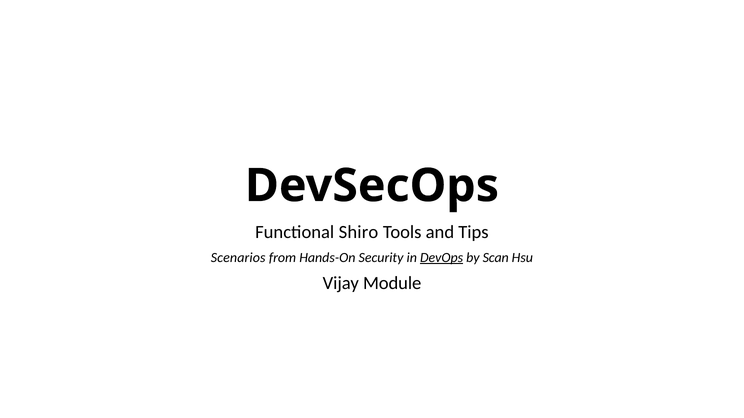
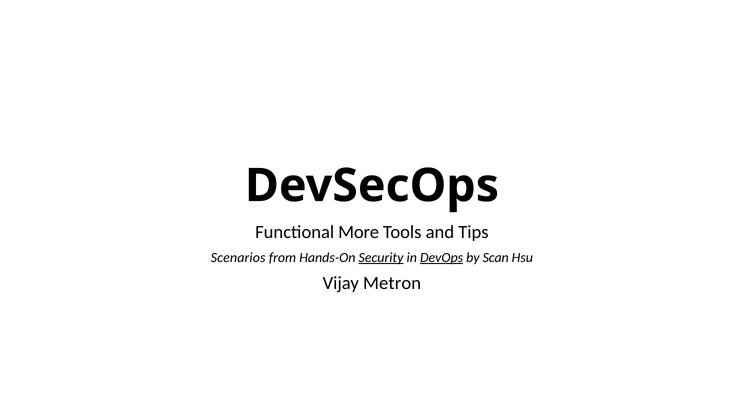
Shiro: Shiro -> More
Security underline: none -> present
Module: Module -> Metron
